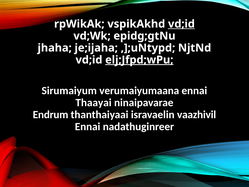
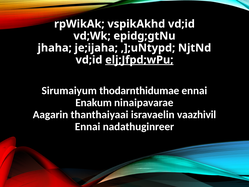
vd;id at (181, 24) underline: present -> none
verumaiyumaana: verumaiyumaana -> thodarnthidumae
Thaayai: Thaayai -> Enakum
Endrum: Endrum -> Aagarin
